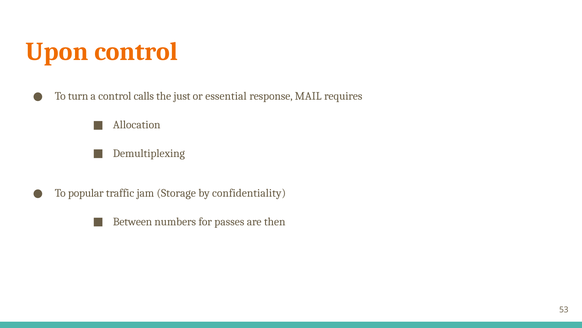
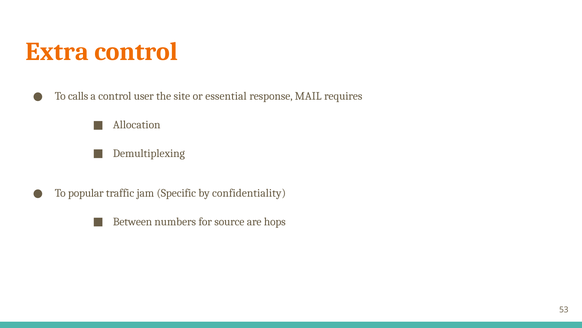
Upon: Upon -> Extra
turn: turn -> calls
calls: calls -> user
just: just -> site
Storage: Storage -> Specific
passes: passes -> source
then: then -> hops
